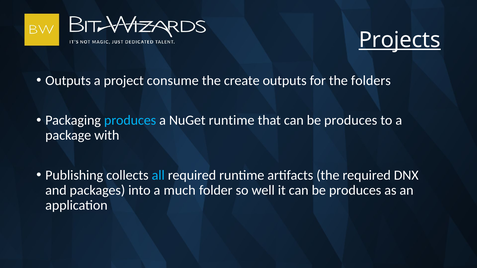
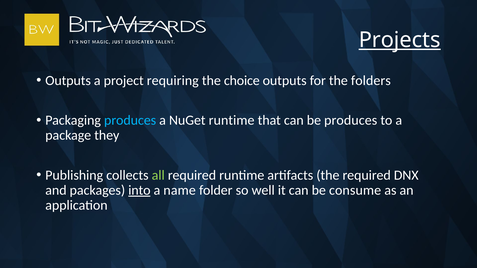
consume: consume -> requiring
create: create -> choice
with: with -> they
all colour: light blue -> light green
into underline: none -> present
much: much -> name
it can be produces: produces -> consume
